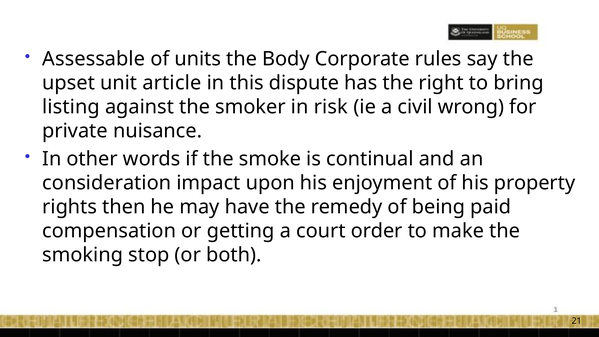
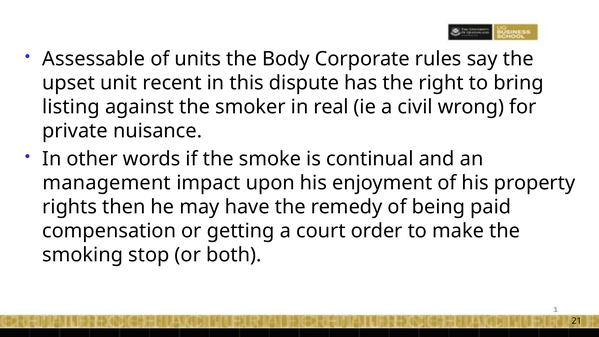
article: article -> recent
risk: risk -> real
consideration: consideration -> management
